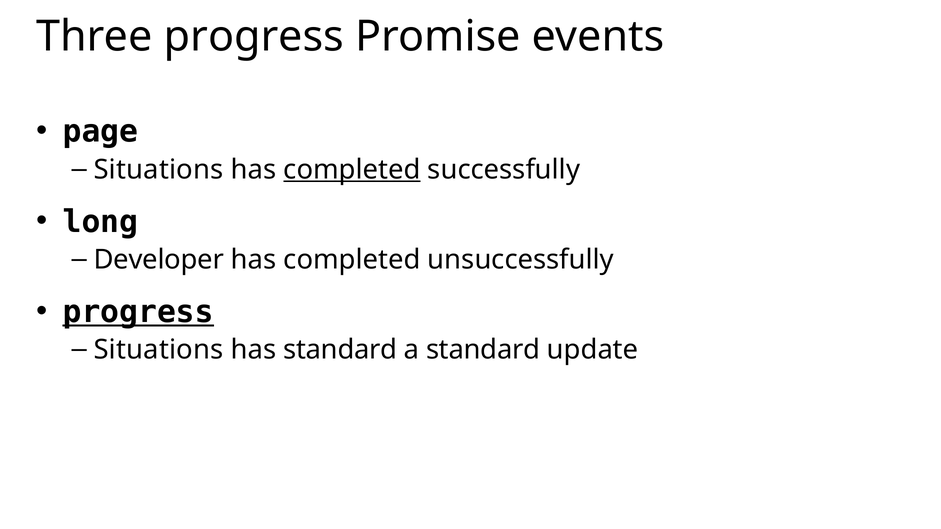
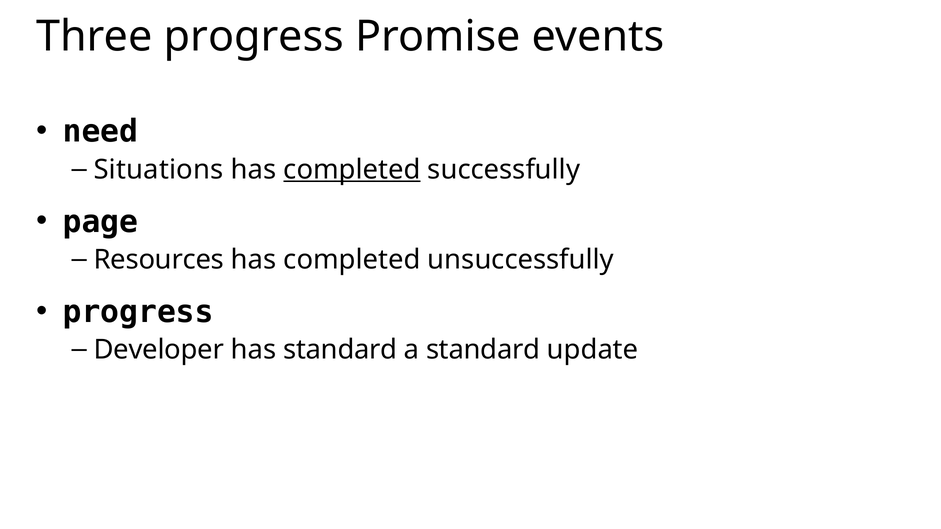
page: page -> need
long: long -> page
Developer: Developer -> Resources
progress at (138, 312) underline: present -> none
Situations at (159, 350): Situations -> Developer
